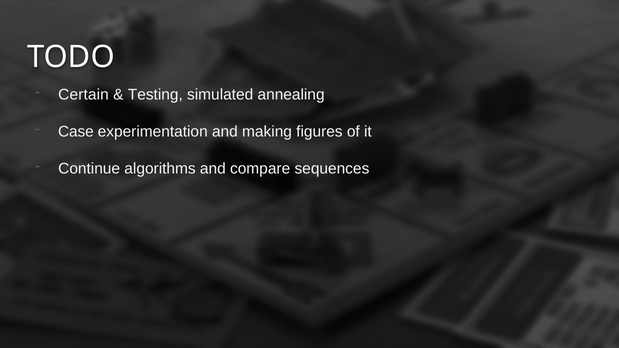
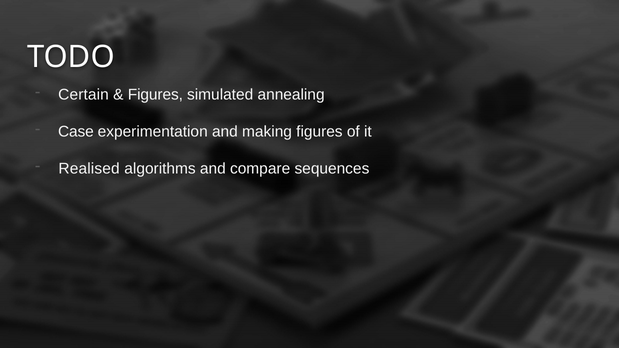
Testing at (155, 95): Testing -> Figures
Continue: Continue -> Realised
